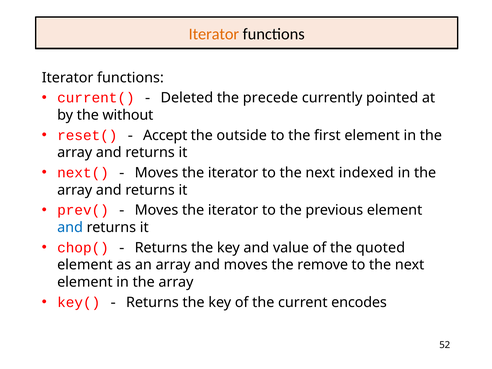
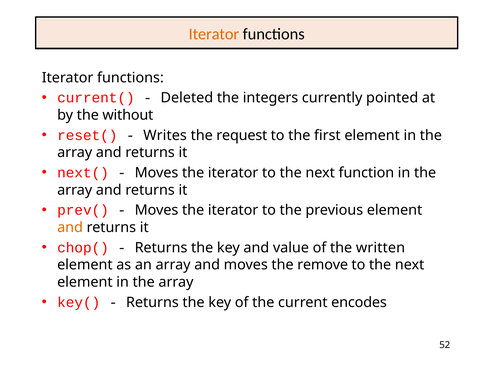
precede: precede -> integers
Accept: Accept -> Writes
outside: outside -> request
indexed: indexed -> function
and at (70, 227) colour: blue -> orange
quoted: quoted -> written
